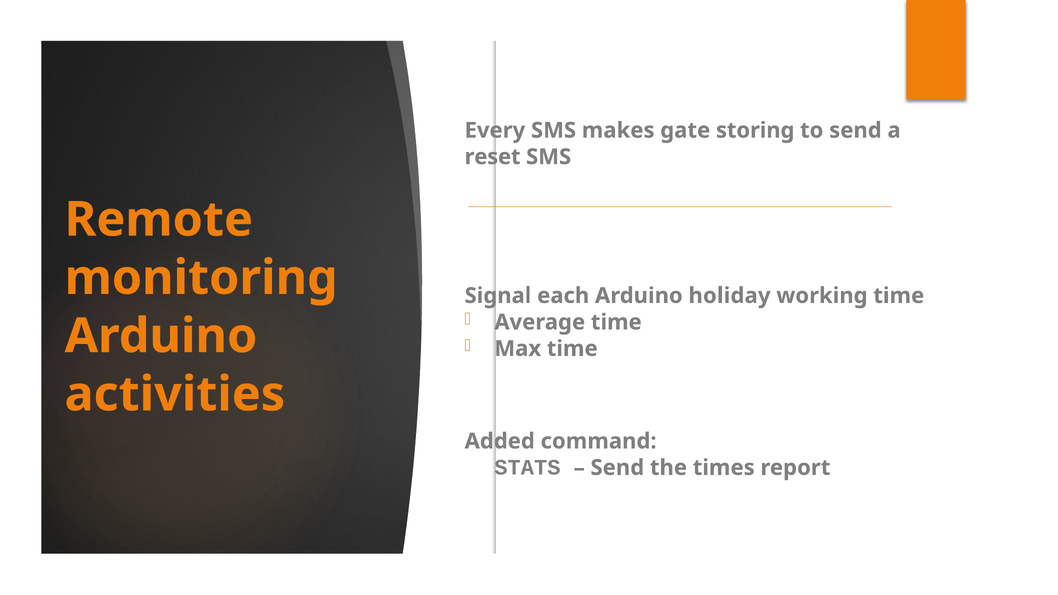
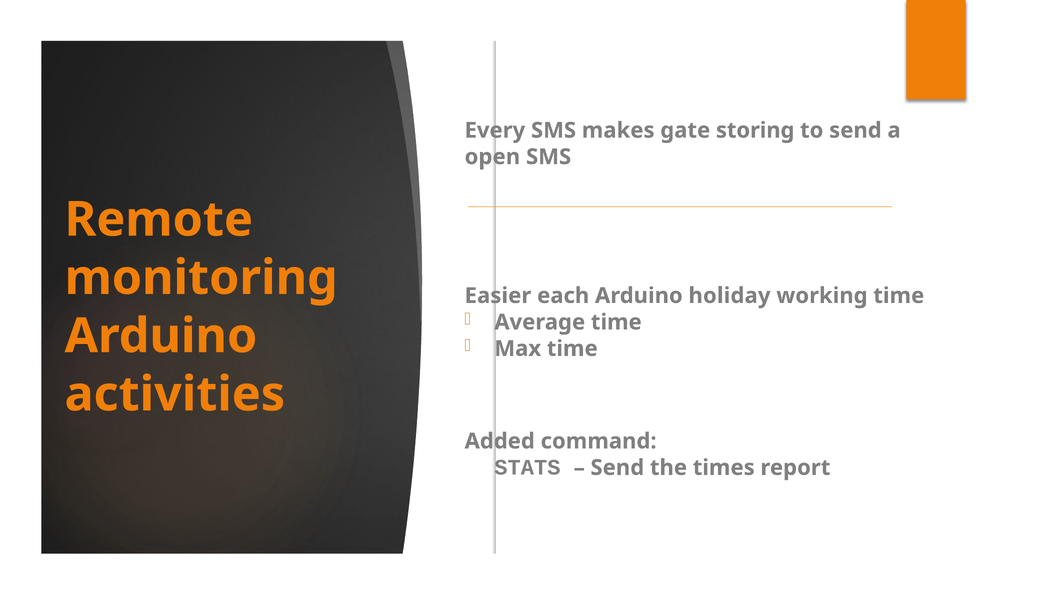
reset: reset -> open
Signal: Signal -> Easier
